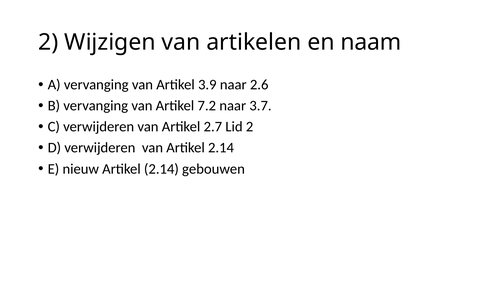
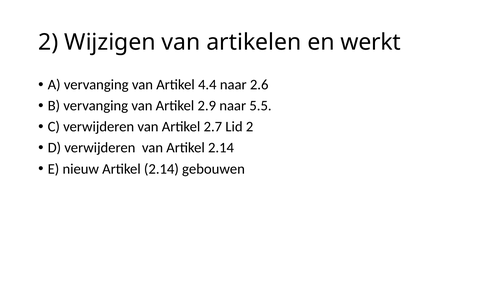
naam: naam -> werkt
3.9: 3.9 -> 4.4
7.2: 7.2 -> 2.9
3.7: 3.7 -> 5.5
